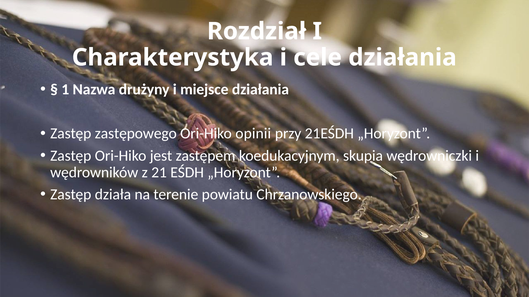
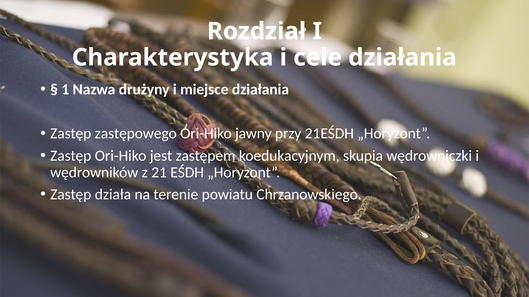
opinii: opinii -> jawny
